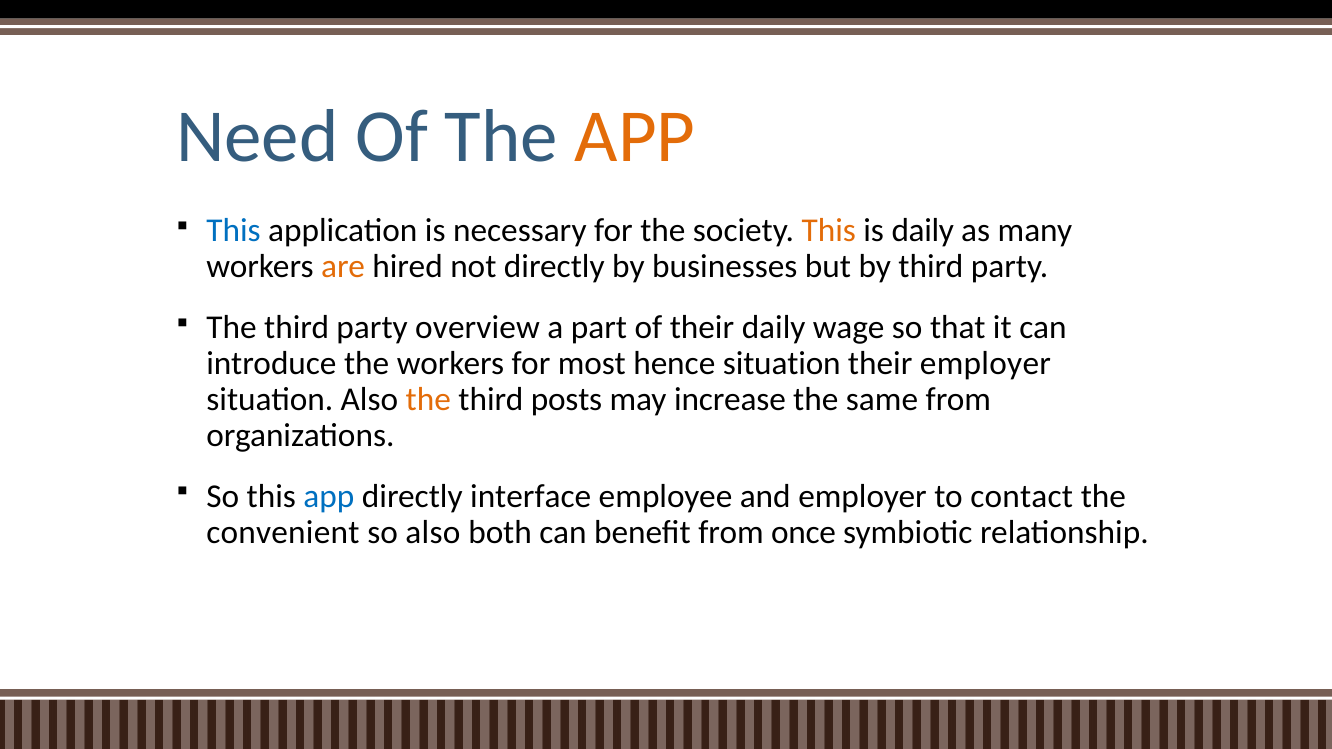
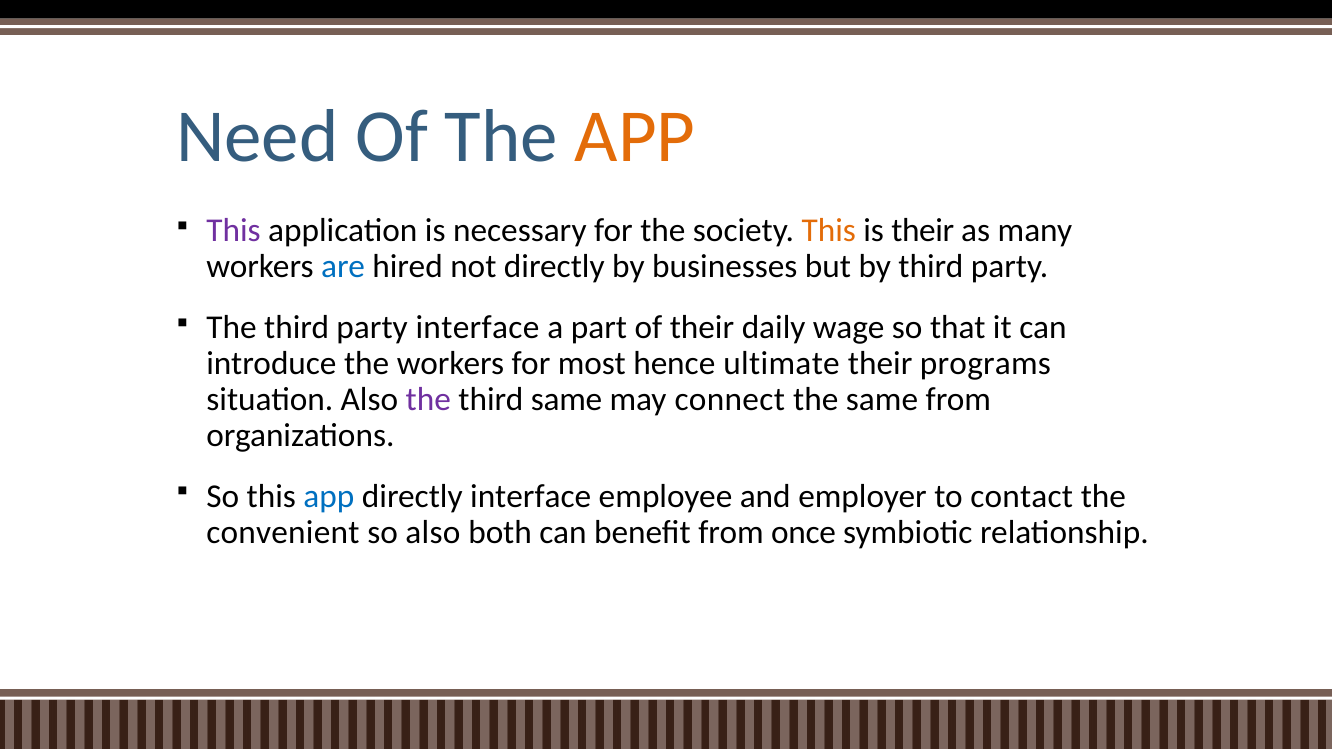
This at (234, 231) colour: blue -> purple
is daily: daily -> their
are colour: orange -> blue
party overview: overview -> interface
hence situation: situation -> ultimate
their employer: employer -> programs
the at (428, 400) colour: orange -> purple
third posts: posts -> same
increase: increase -> connect
